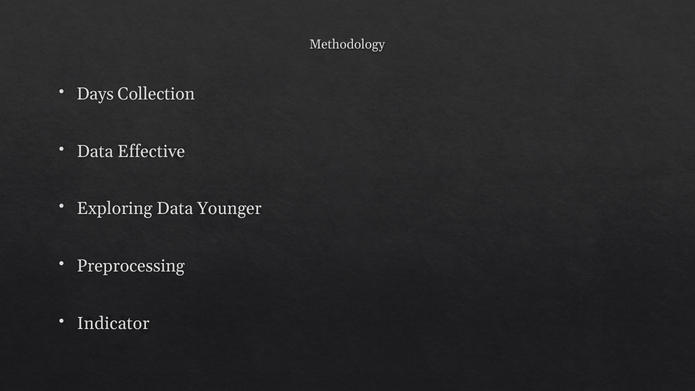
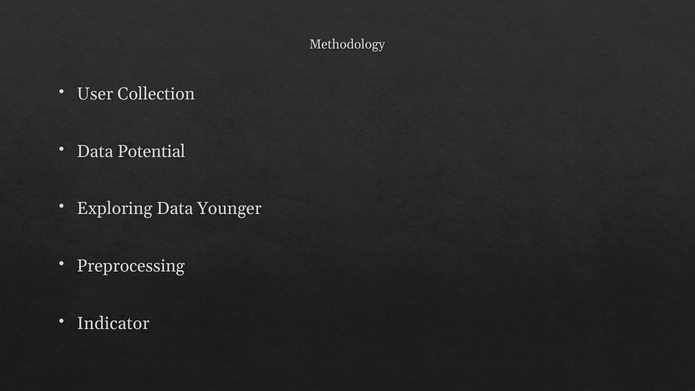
Days: Days -> User
Effective: Effective -> Potential
